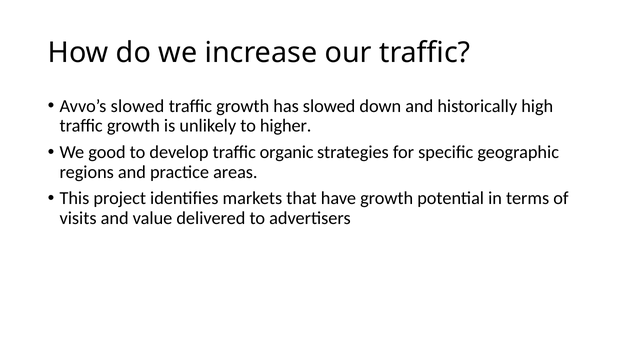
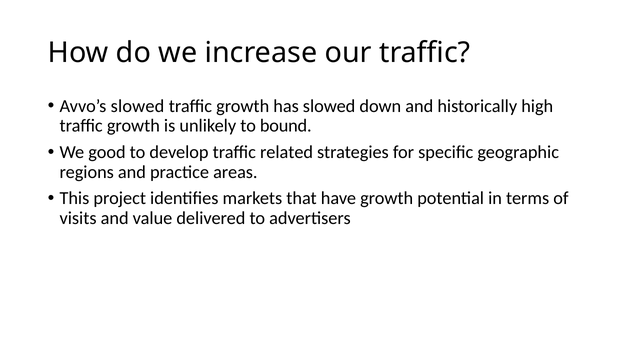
higher: higher -> bound
organic: organic -> related
